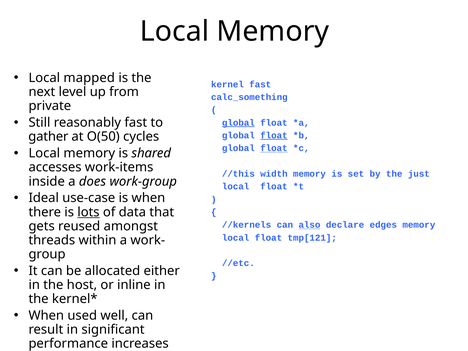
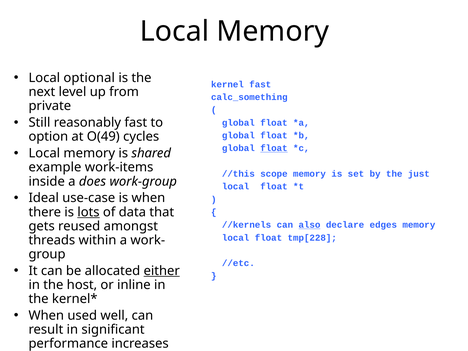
mapped: mapped -> optional
global at (238, 123) underline: present -> none
float at (274, 136) underline: present -> none
gather: gather -> option
O(50: O(50 -> O(49
accesses: accesses -> example
width: width -> scope
tmp[121: tmp[121 -> tmp[228
either underline: none -> present
